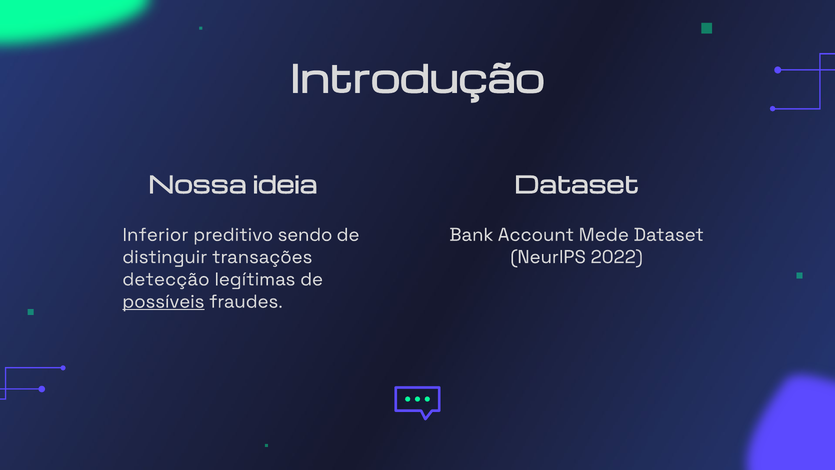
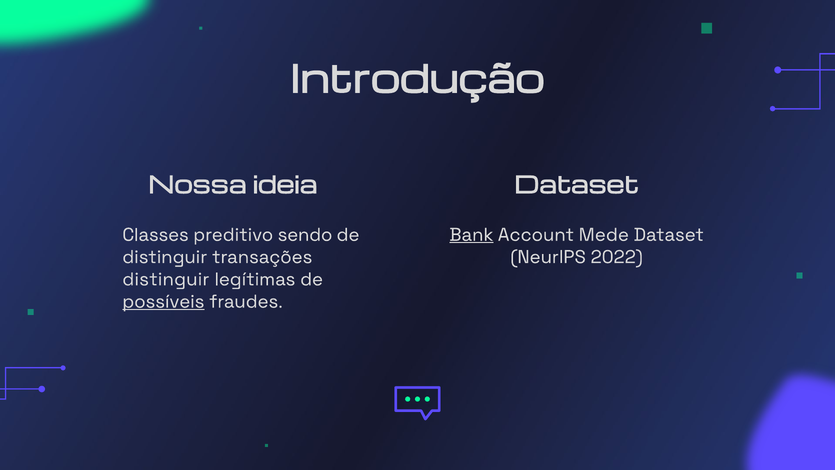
Inferior: Inferior -> Classes
Bank underline: none -> present
detecção at (166, 279): detecção -> distinguir
